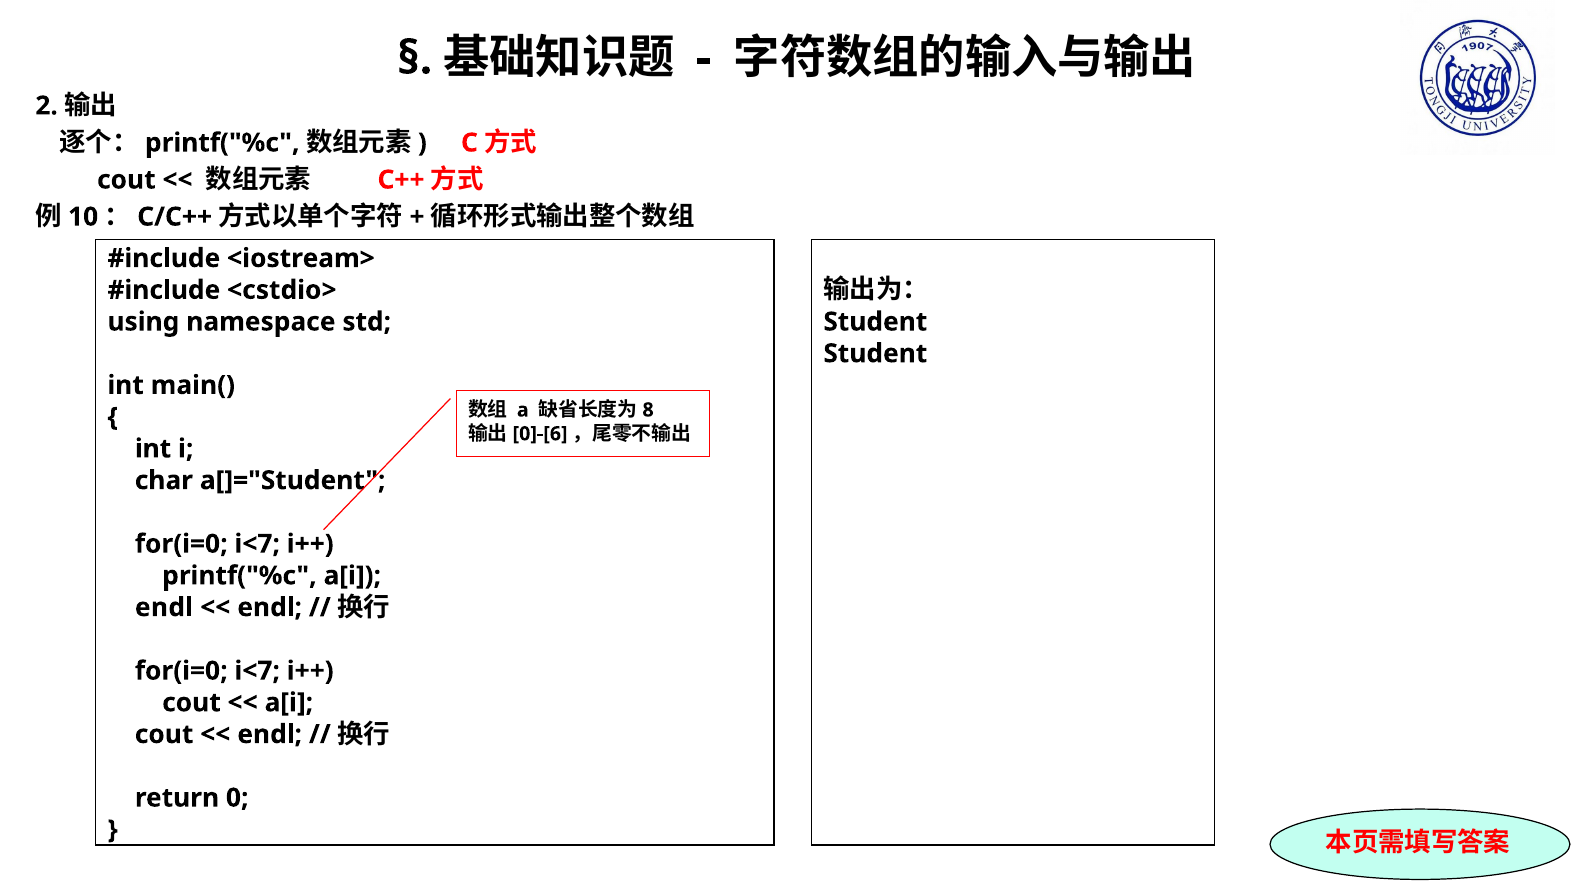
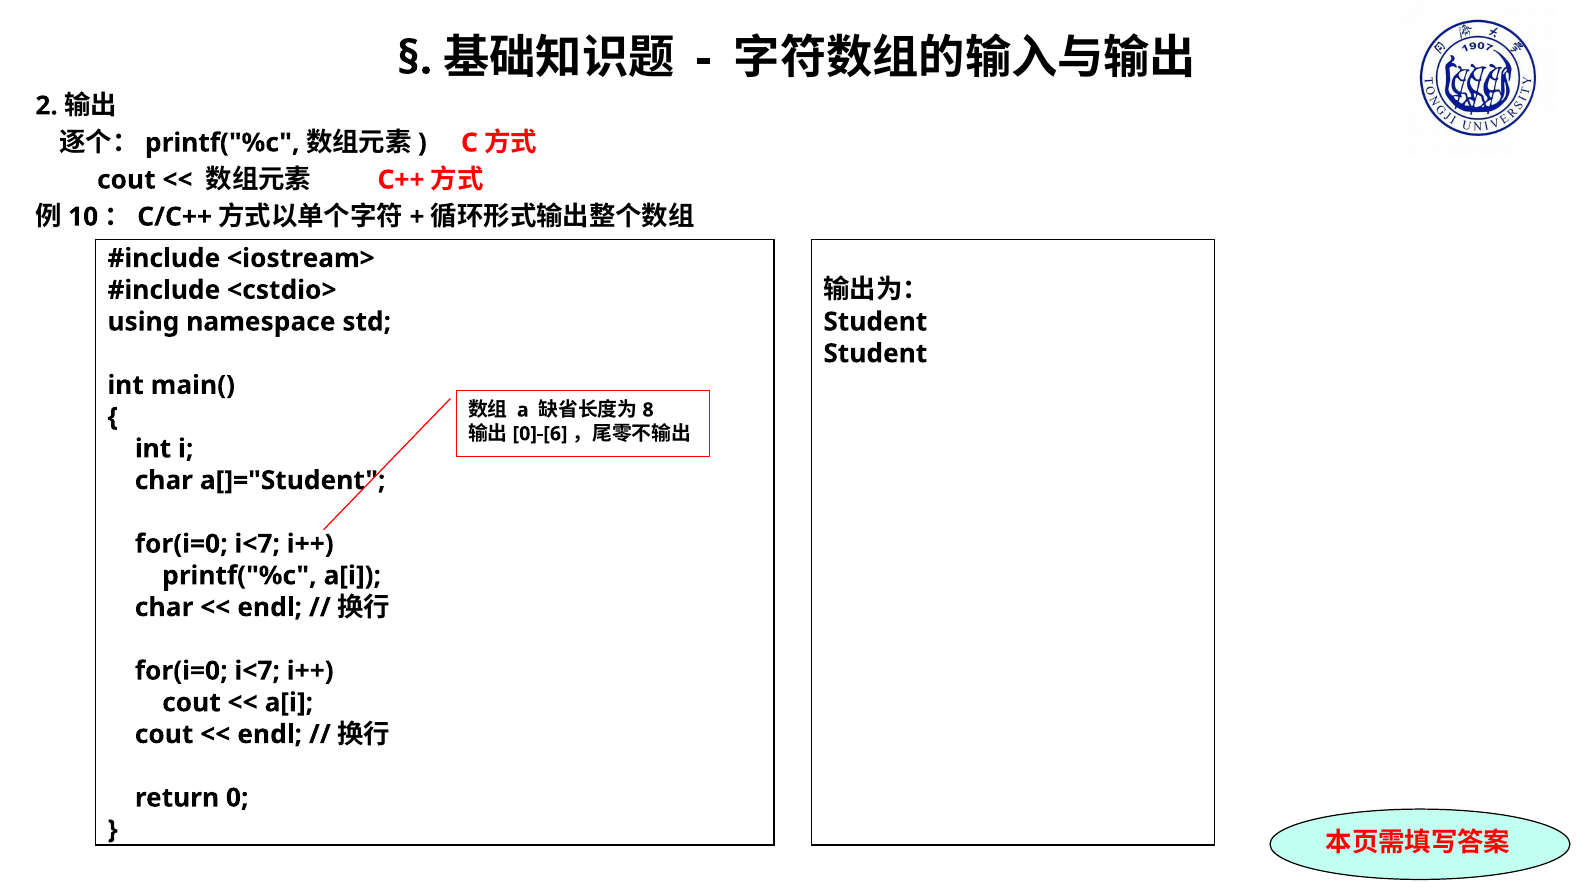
endl at (164, 607): endl -> char
